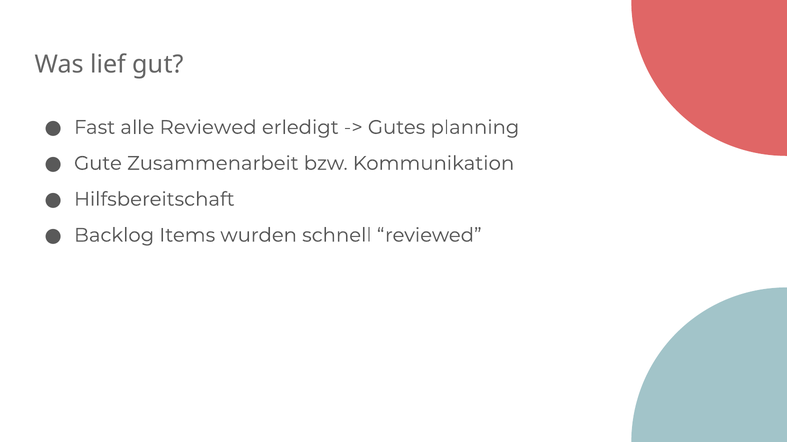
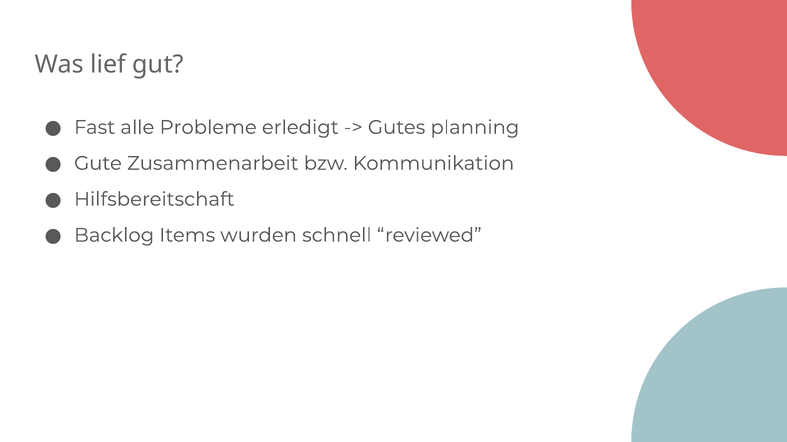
alle Reviewed: Reviewed -> Probleme
